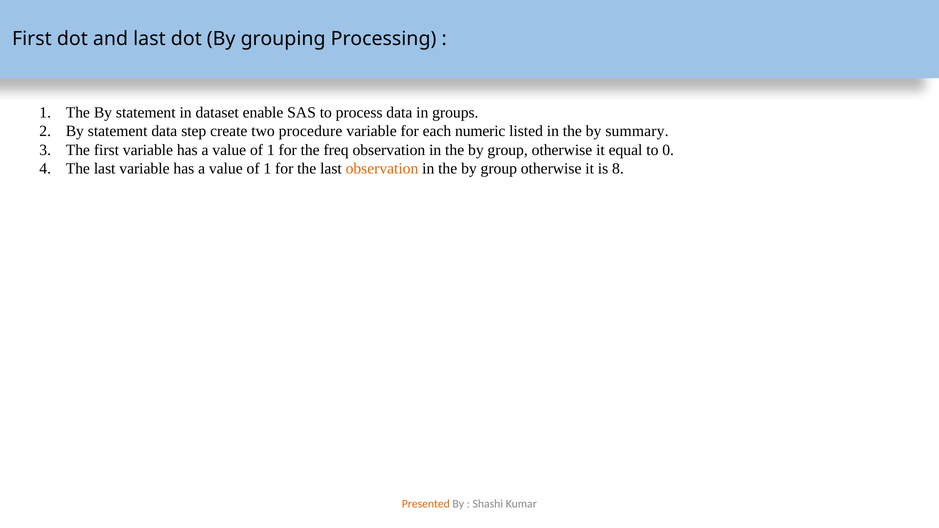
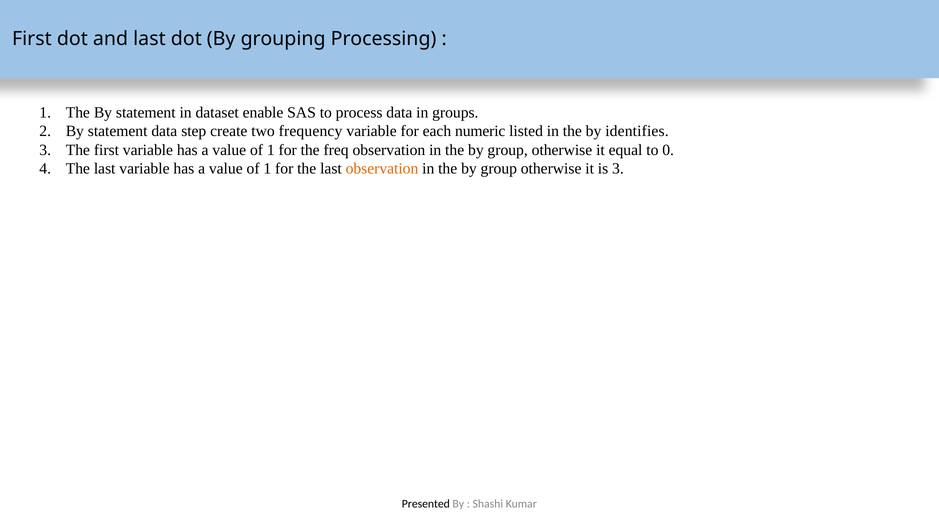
procedure: procedure -> frequency
summary: summary -> identifies
is 8: 8 -> 3
Presented colour: orange -> black
